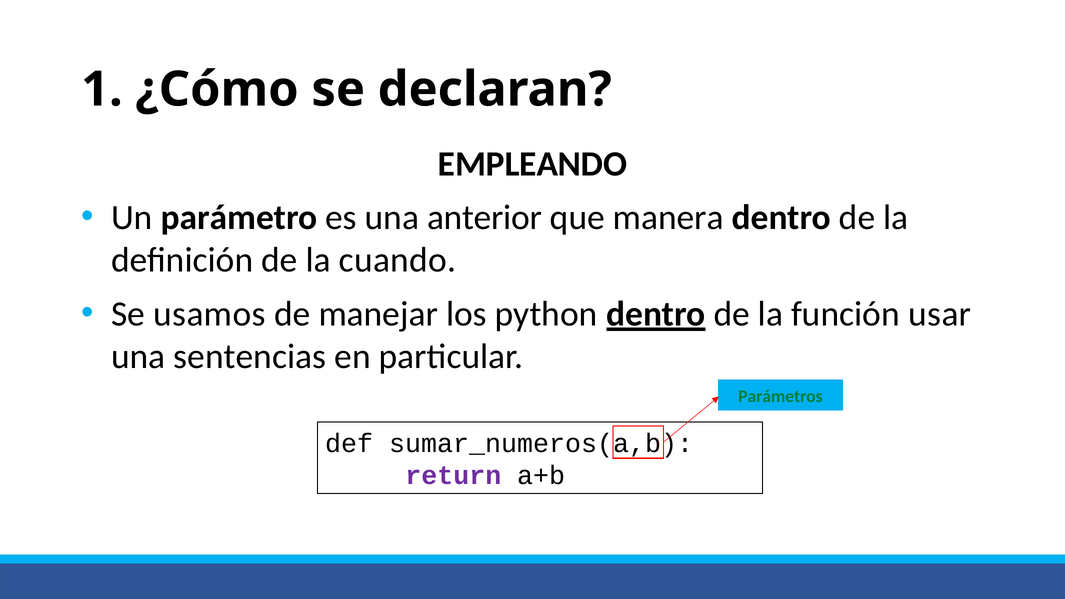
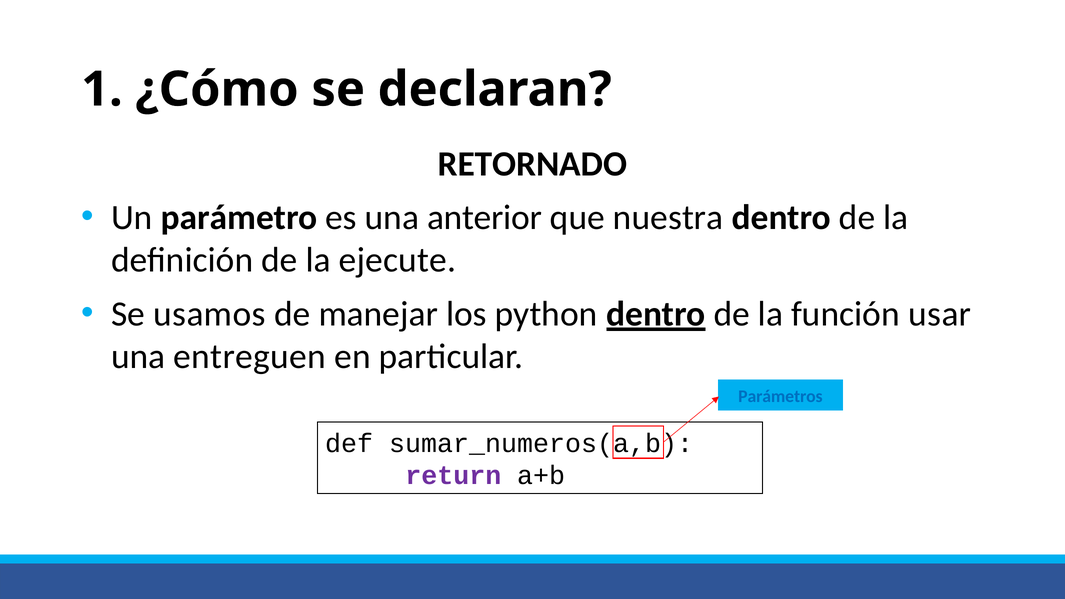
EMPLEANDO: EMPLEANDO -> RETORNADO
manera: manera -> nuestra
cuando: cuando -> ejecute
sentencias: sentencias -> entreguen
Parámetros colour: green -> blue
